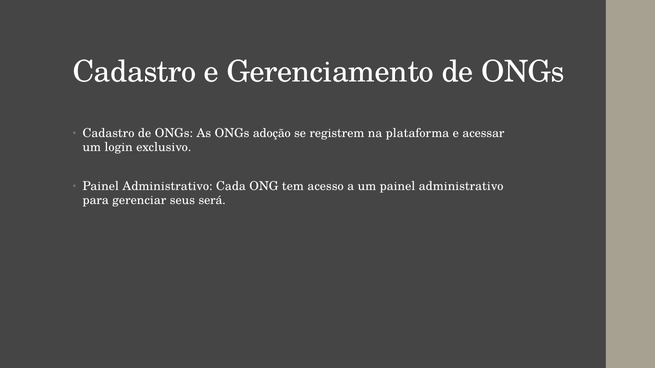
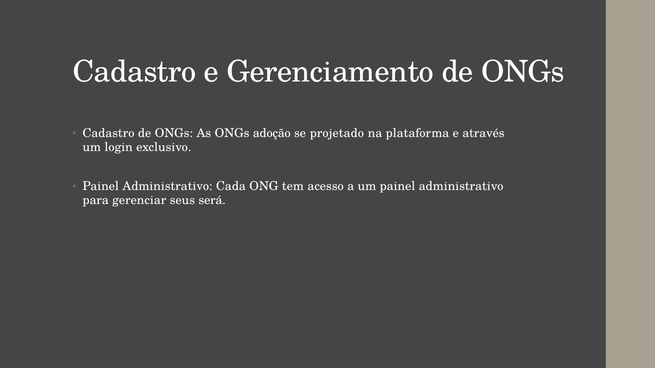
registrem: registrem -> projetado
acessar: acessar -> através
